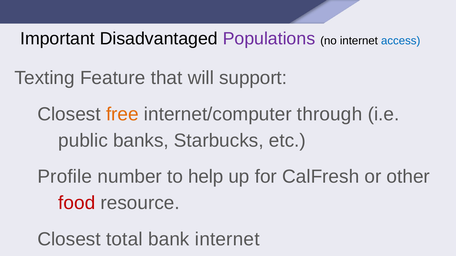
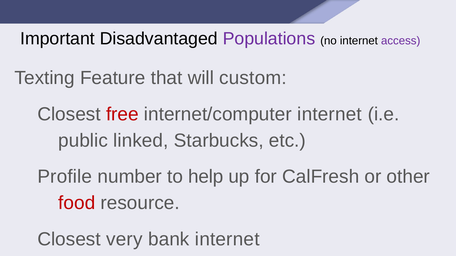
access colour: blue -> purple
will support: support -> custom
free colour: orange -> red
internet/computer through: through -> internet
banks: banks -> linked
total: total -> very
